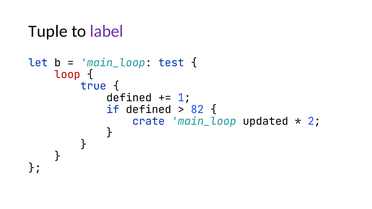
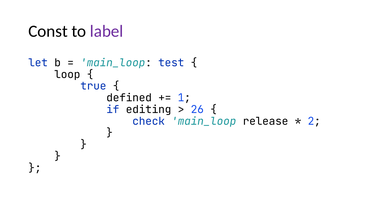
Tuple: Tuple -> Const
loop colour: red -> black
if defined: defined -> editing
82: 82 -> 26
crate: crate -> check
updated: updated -> release
